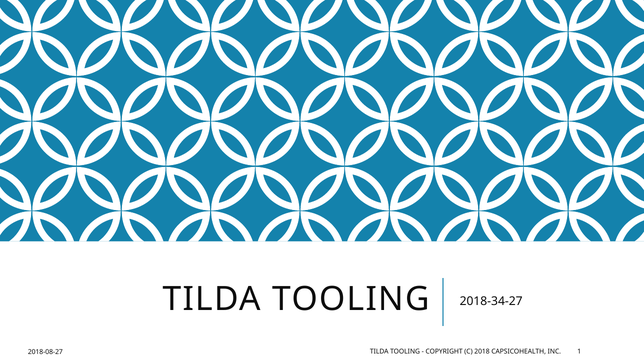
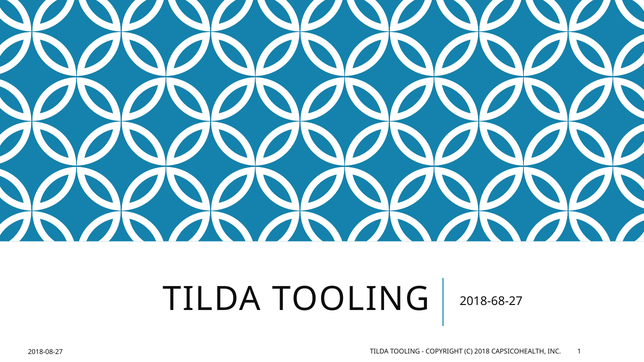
2018-34-27: 2018-34-27 -> 2018-68-27
